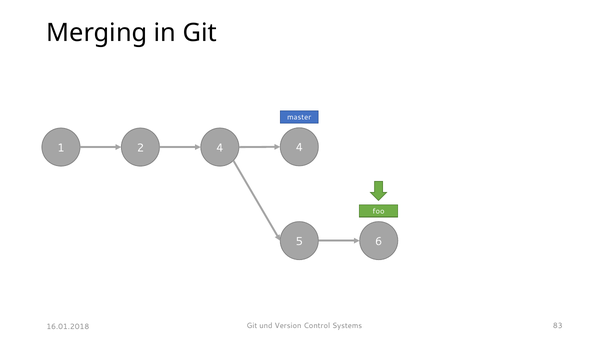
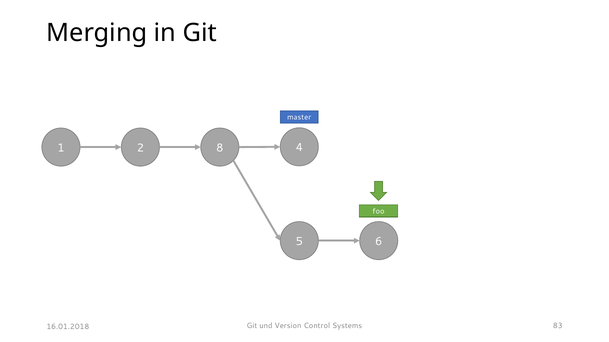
2 4: 4 -> 8
